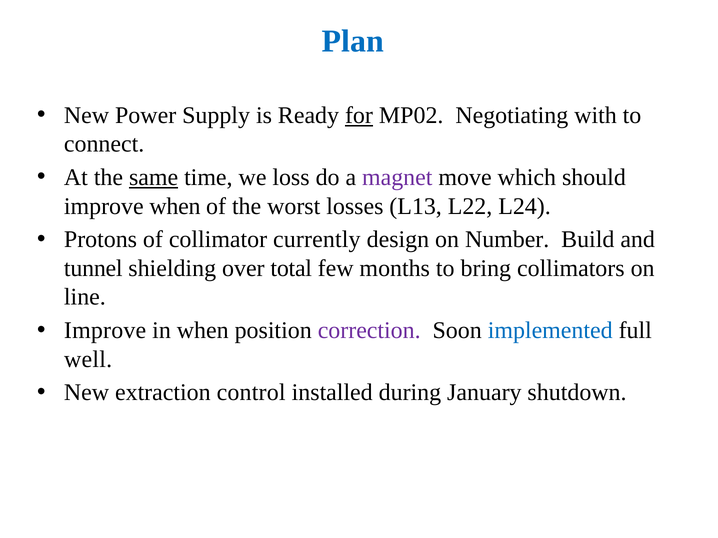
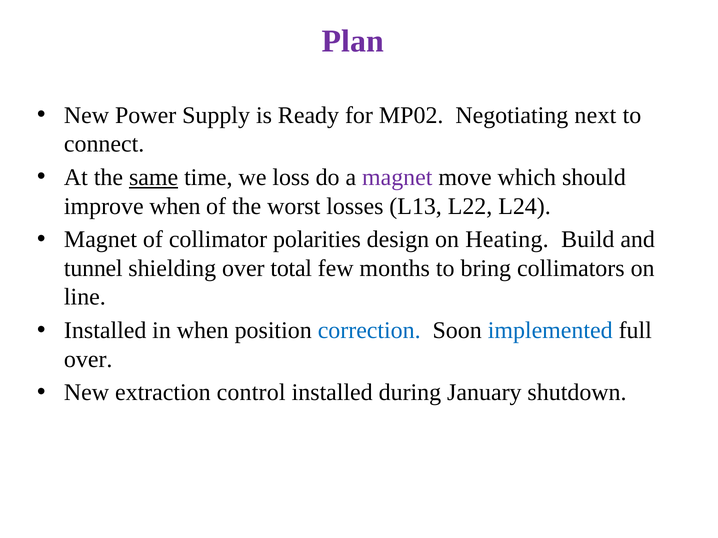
Plan colour: blue -> purple
for underline: present -> none
with: with -> next
Protons at (101, 240): Protons -> Magnet
currently: currently -> polarities
Number: Number -> Heating
Improve at (105, 331): Improve -> Installed
correction colour: purple -> blue
well at (88, 359): well -> over
